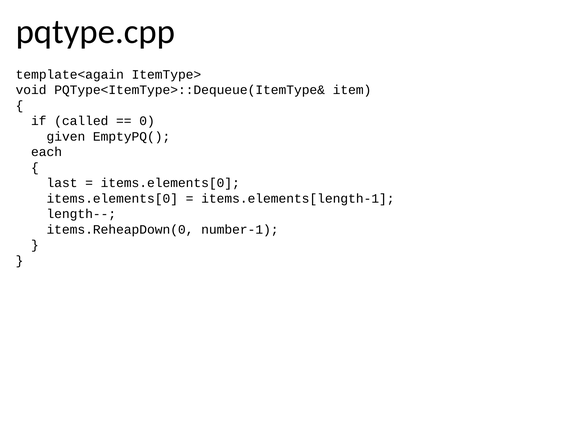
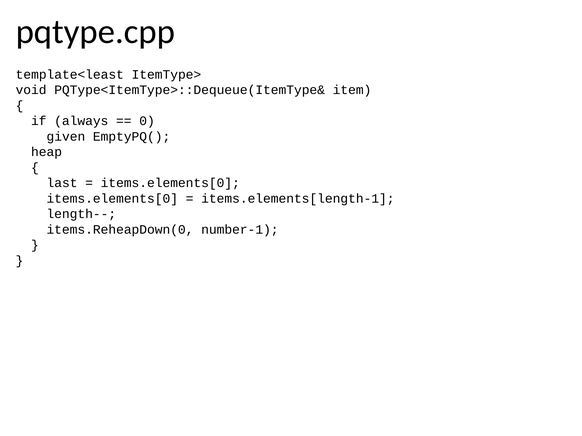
template<again: template<again -> template<least
called: called -> always
each: each -> heap
